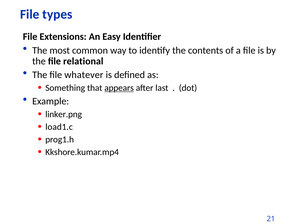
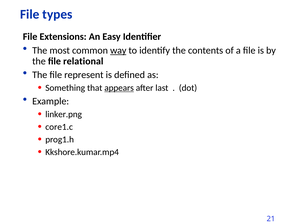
way underline: none -> present
whatever: whatever -> represent
load1.c: load1.c -> core1.c
